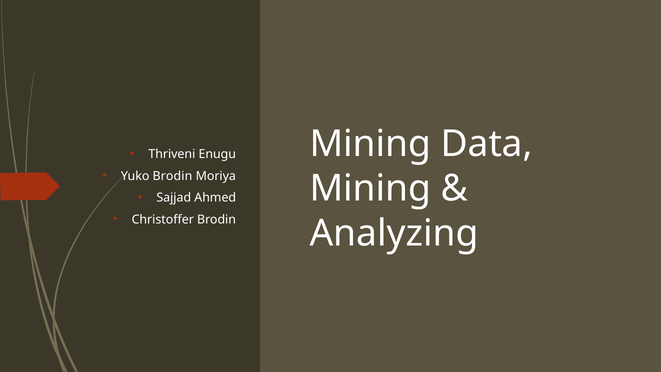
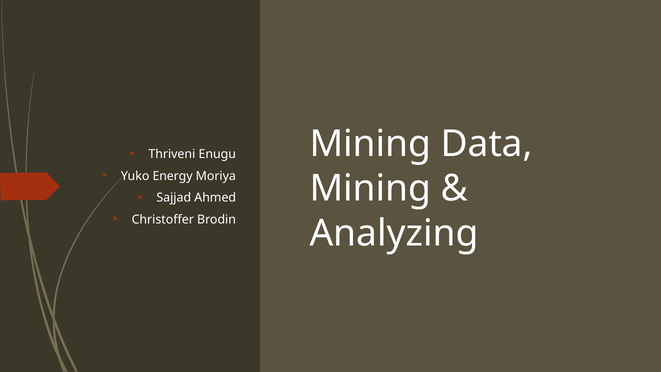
Yuko Brodin: Brodin -> Energy
